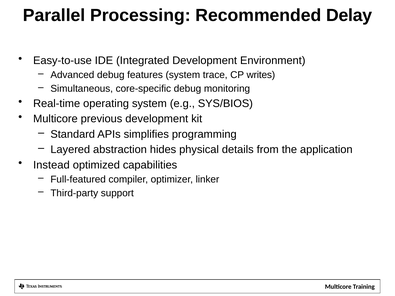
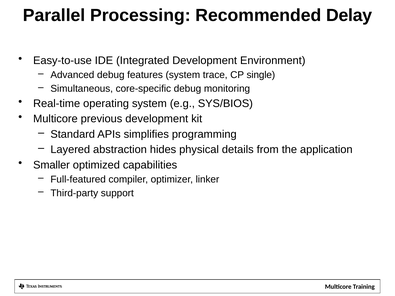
writes: writes -> single
Instead: Instead -> Smaller
